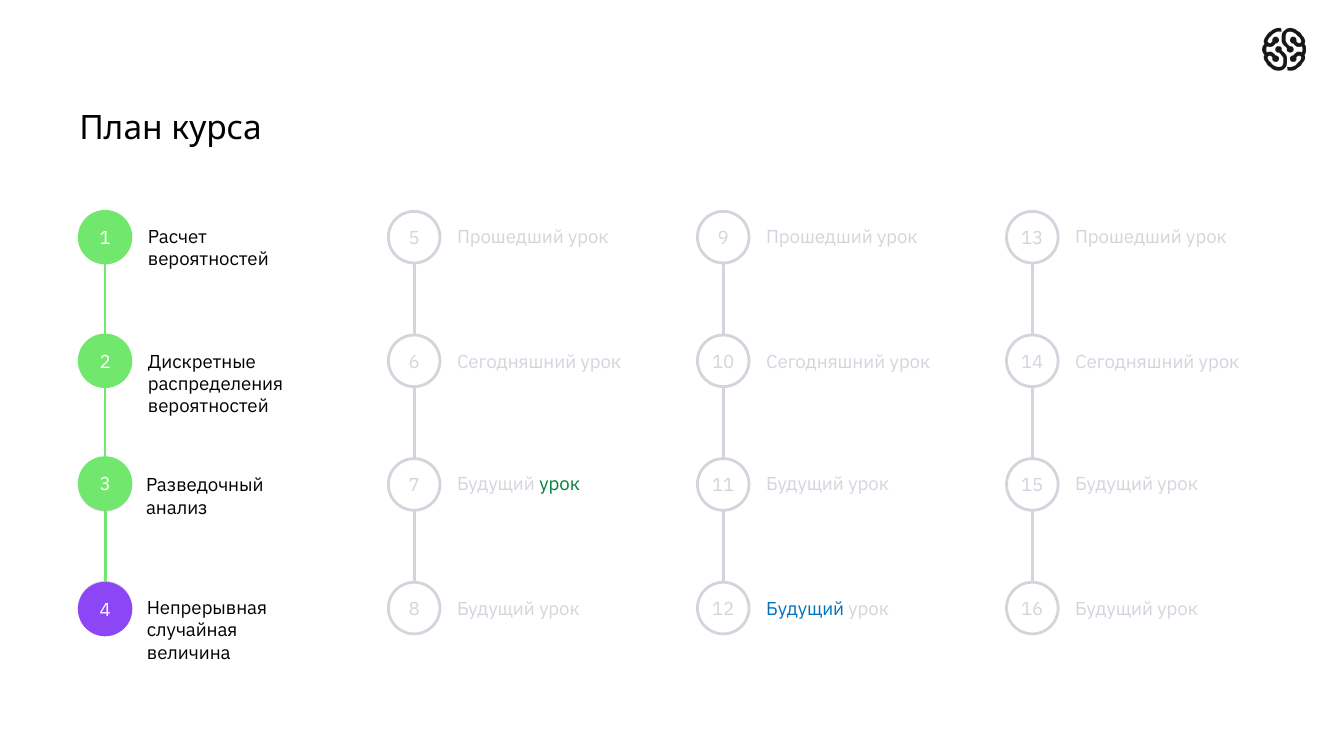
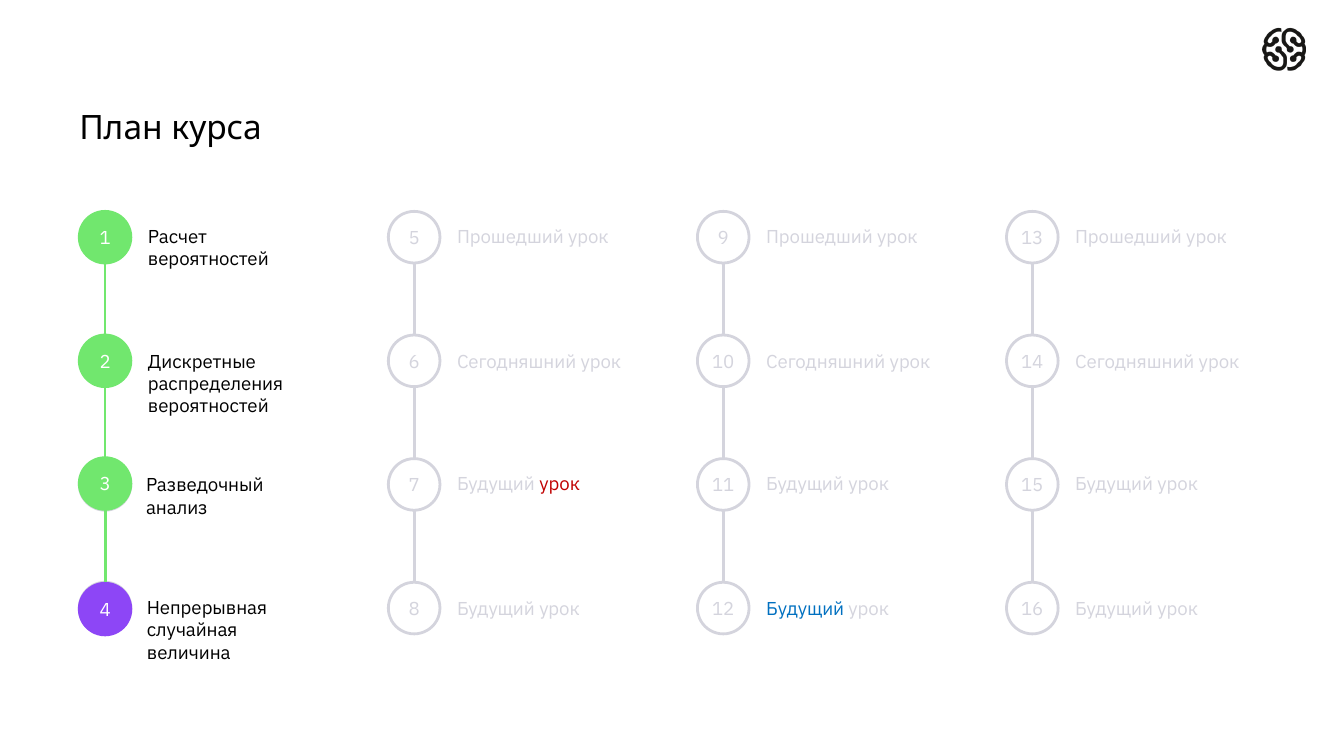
урок at (560, 484) colour: green -> red
